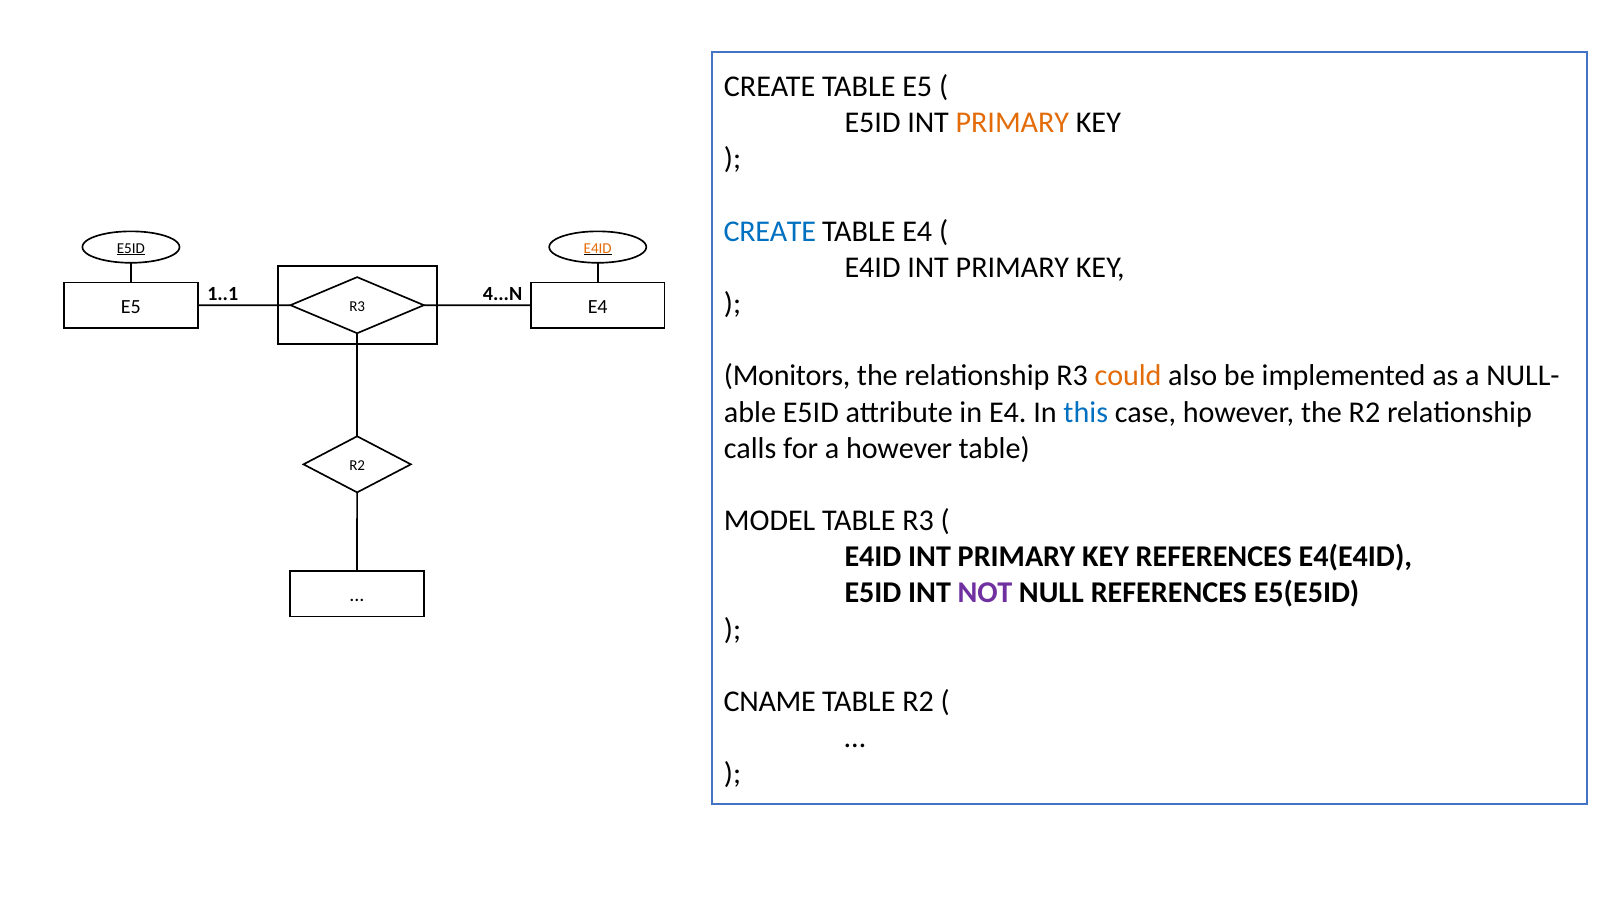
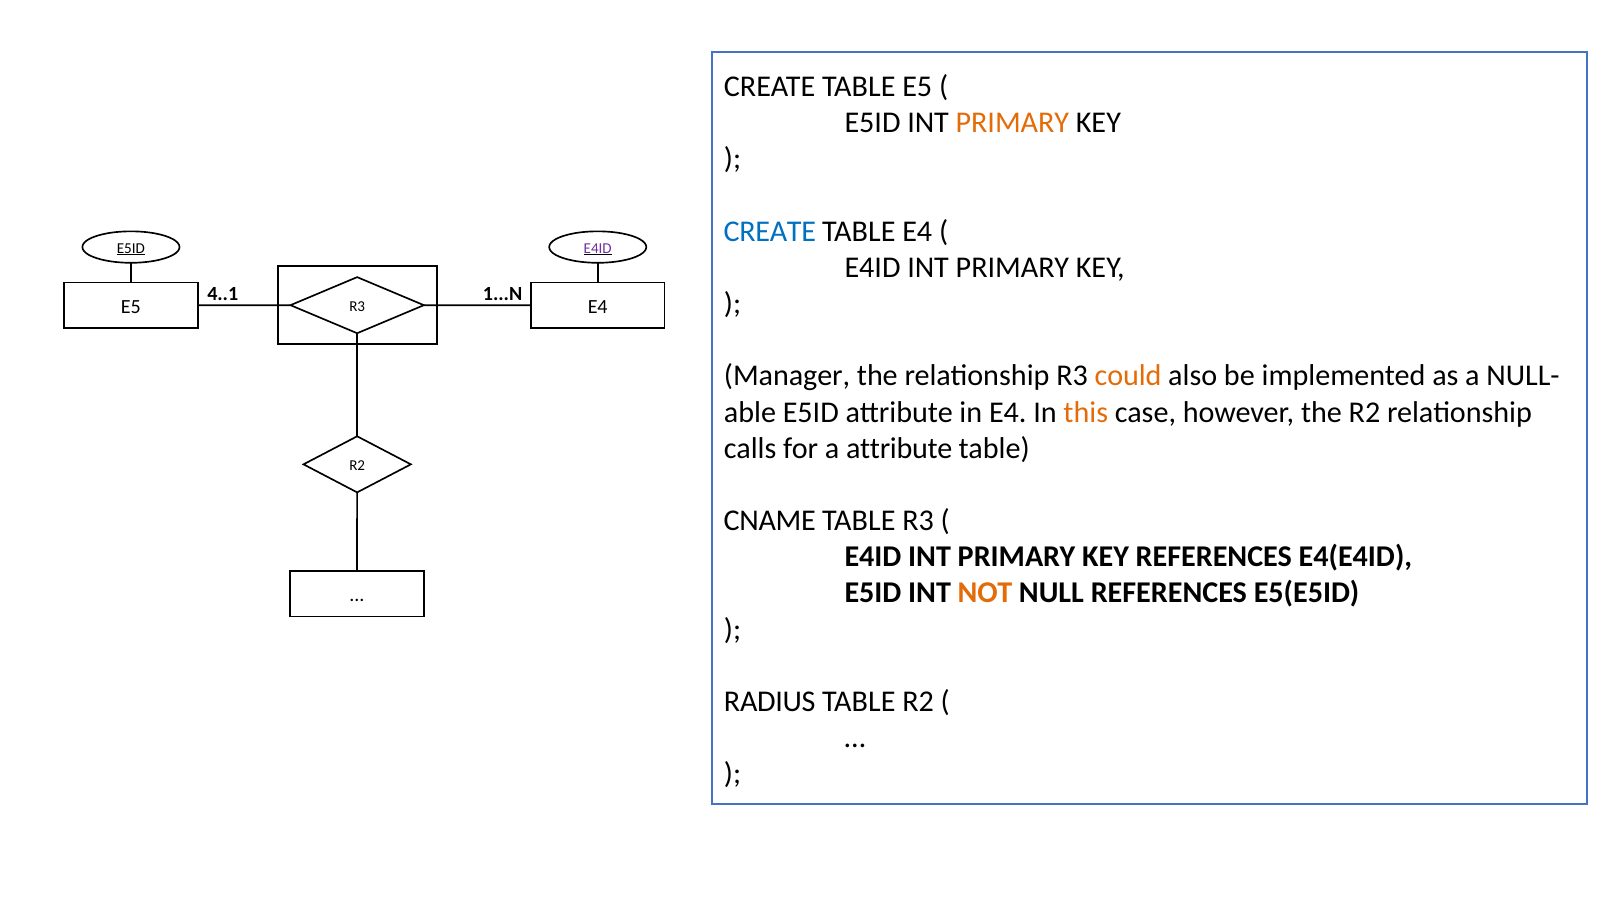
E4ID at (598, 248) colour: orange -> purple
1..1: 1..1 -> 4..1
4...N: 4...N -> 1...N
Monitors: Monitors -> Manager
this colour: blue -> orange
a however: however -> attribute
MODEL: MODEL -> CNAME
NOT colour: purple -> orange
CNAME: CNAME -> RADIUS
